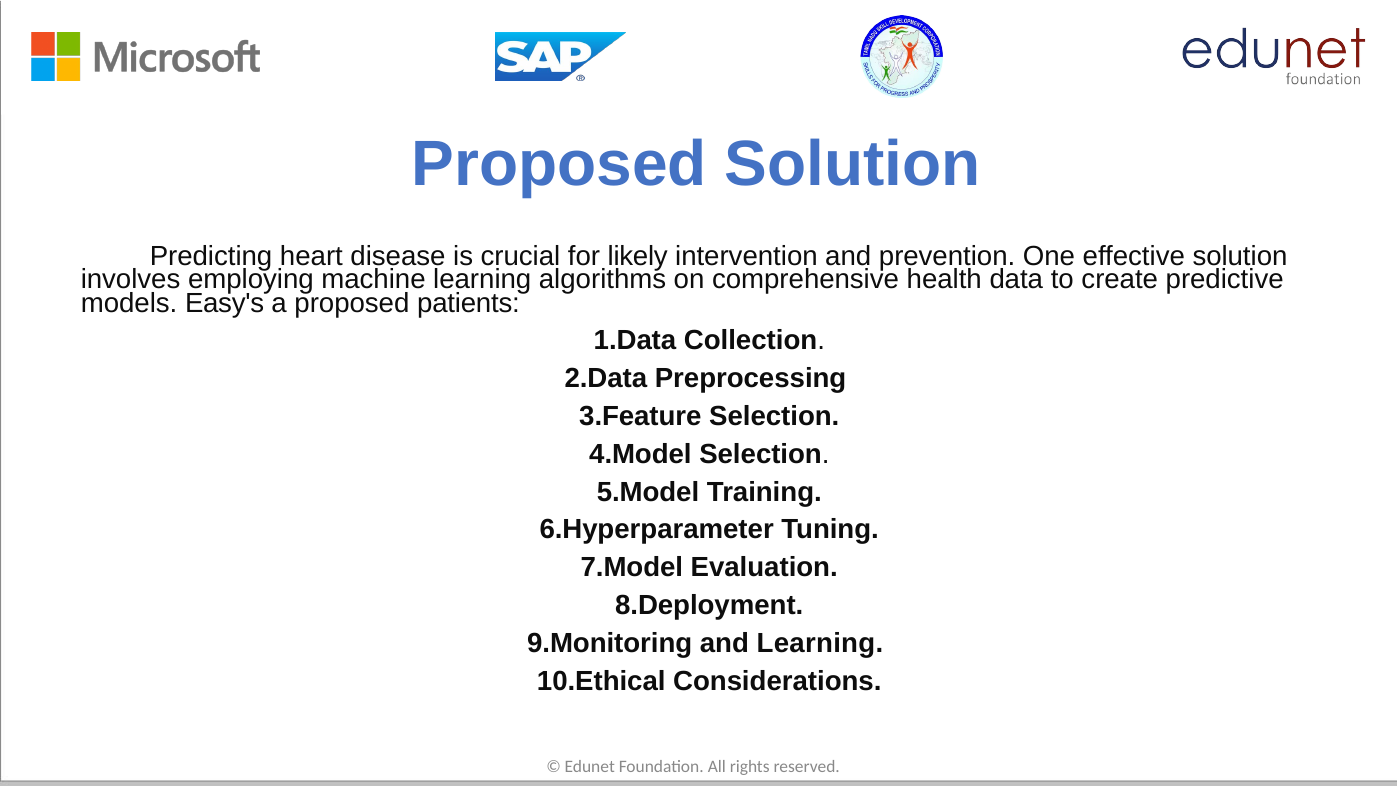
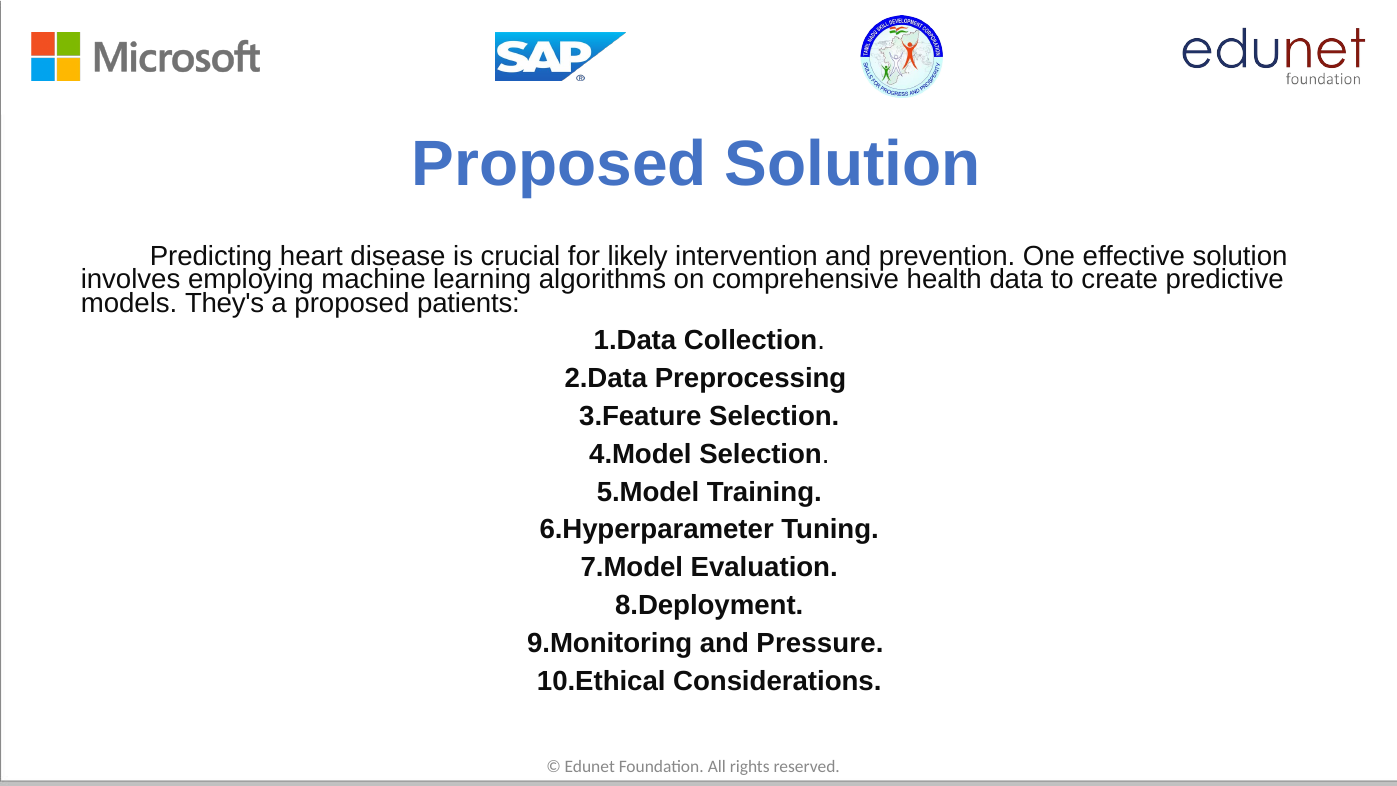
Easy's: Easy's -> They's
and Learning: Learning -> Pressure
